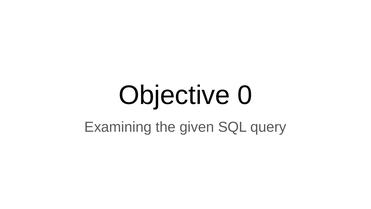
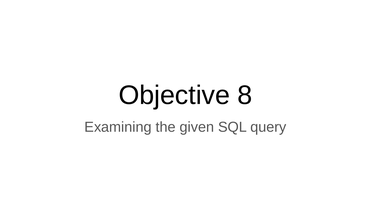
0: 0 -> 8
